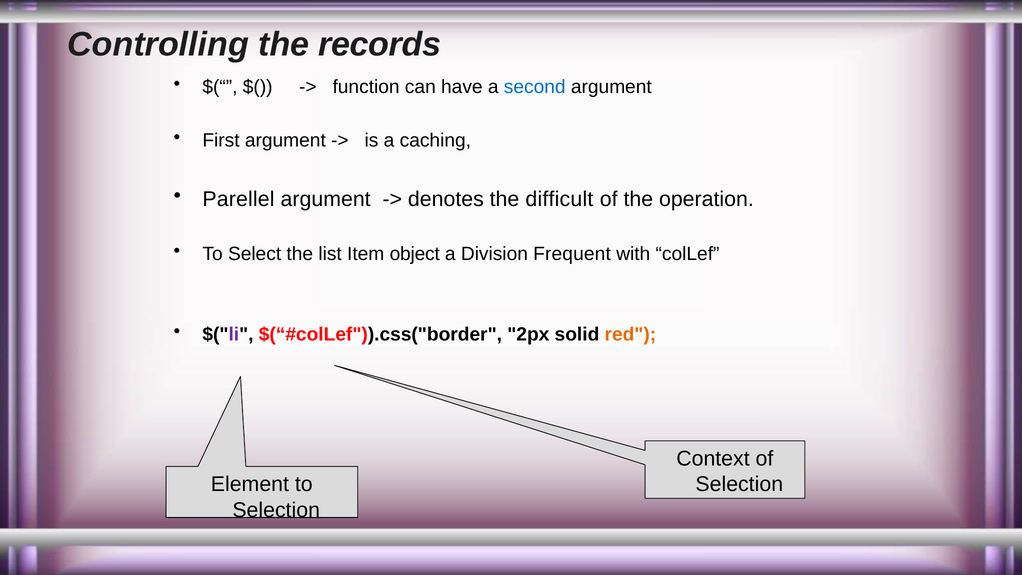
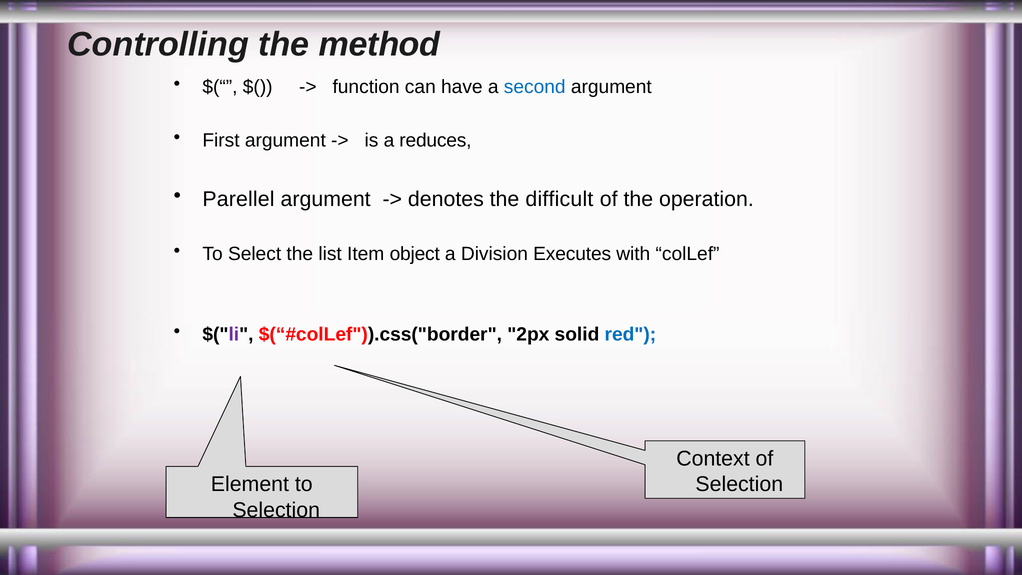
records: records -> method
caching: caching -> reduces
Frequent: Frequent -> Executes
red colour: orange -> blue
